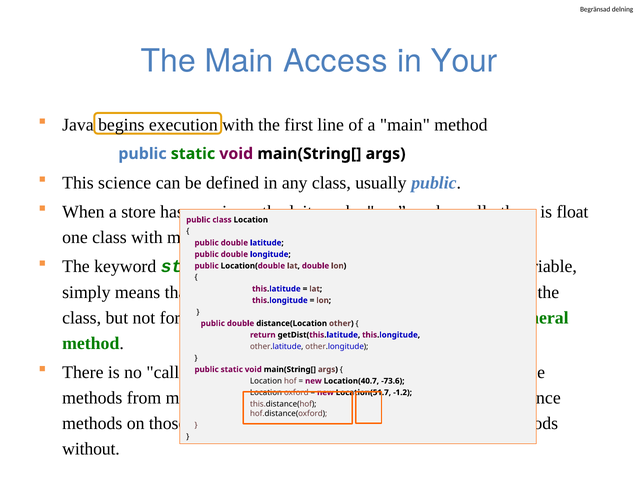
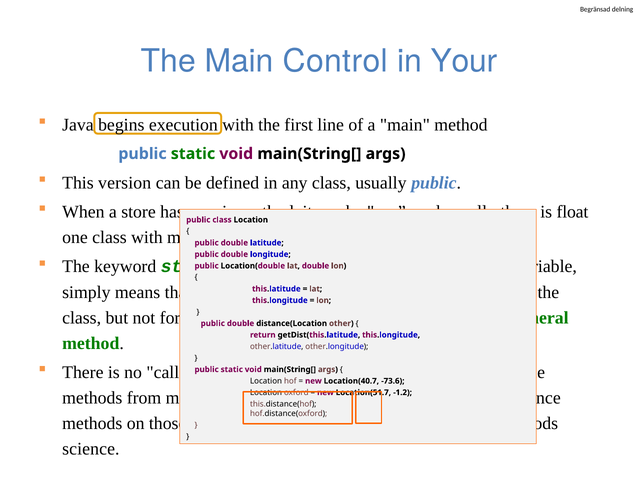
Access: Access -> Control
science: science -> version
without: without -> science
